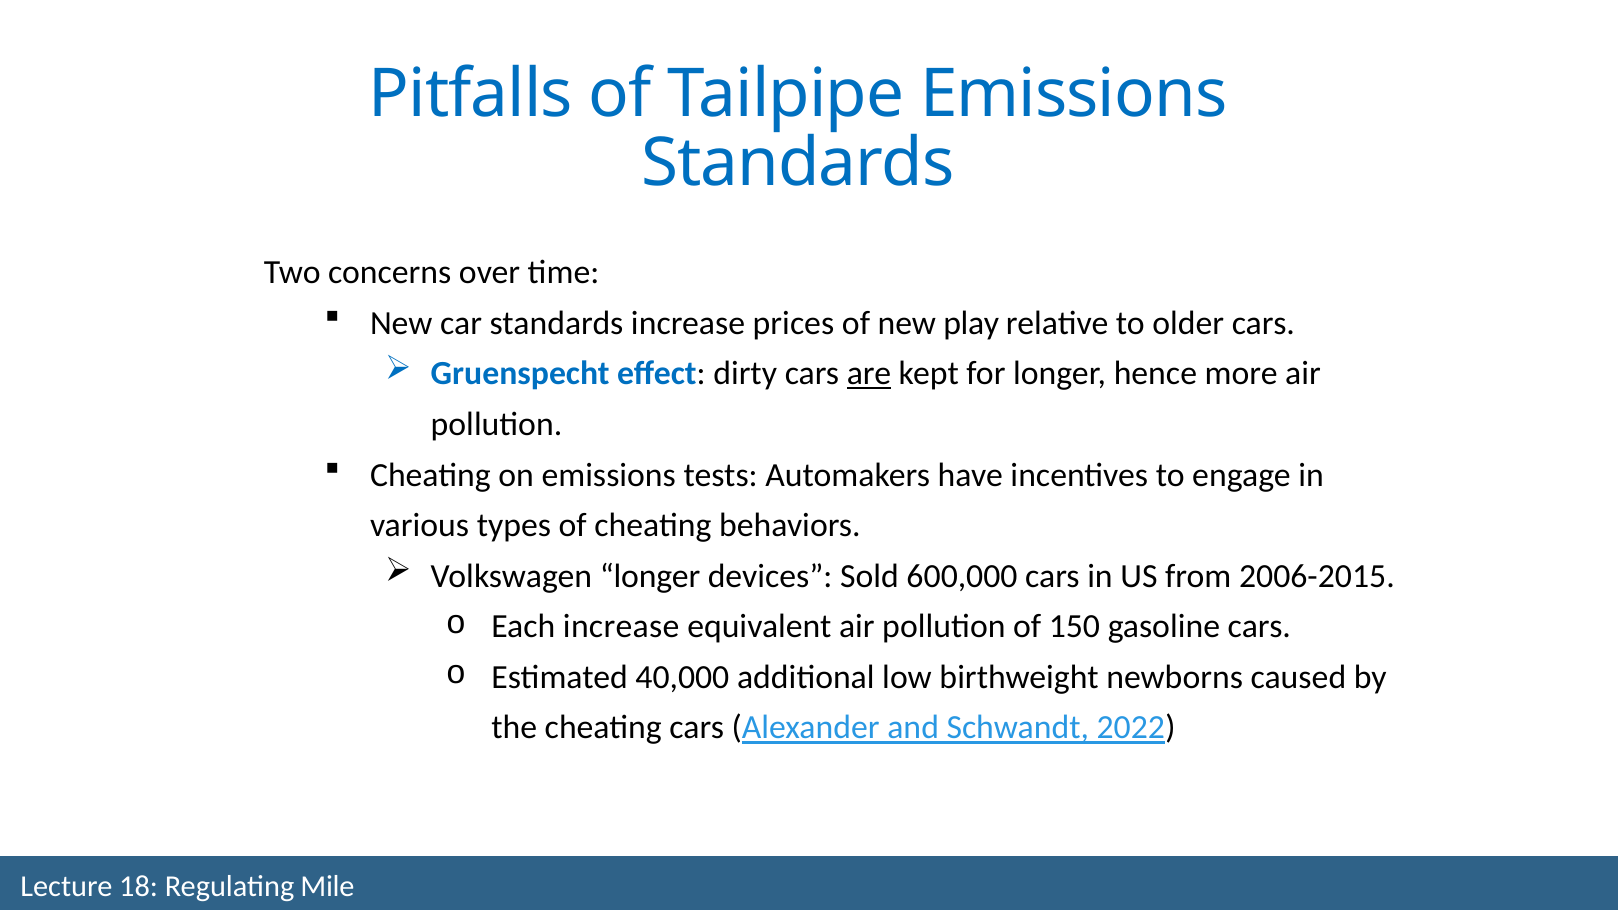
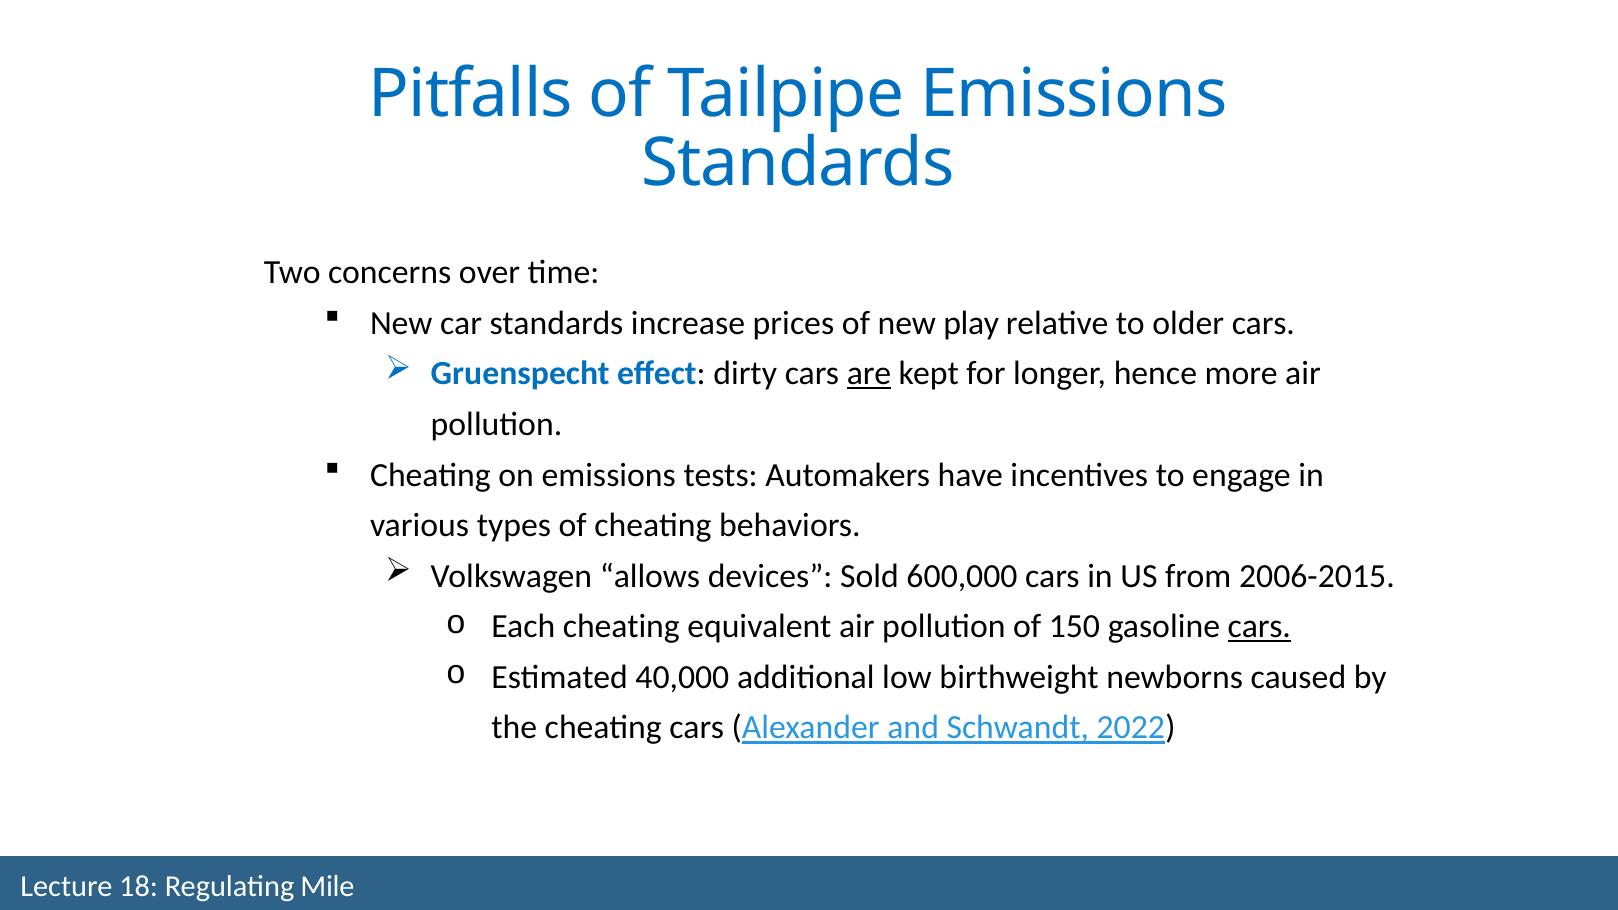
Volkswagen longer: longer -> allows
Each increase: increase -> cheating
cars at (1259, 627) underline: none -> present
